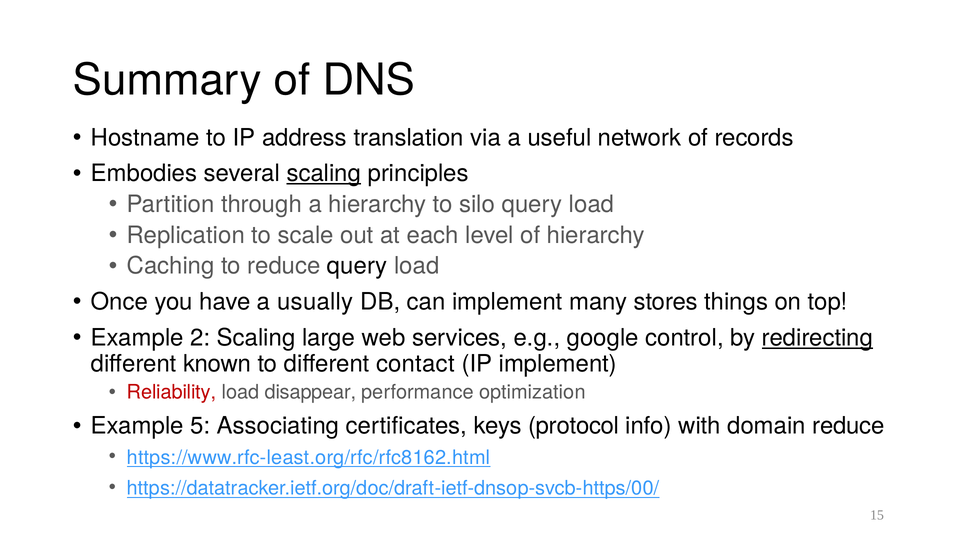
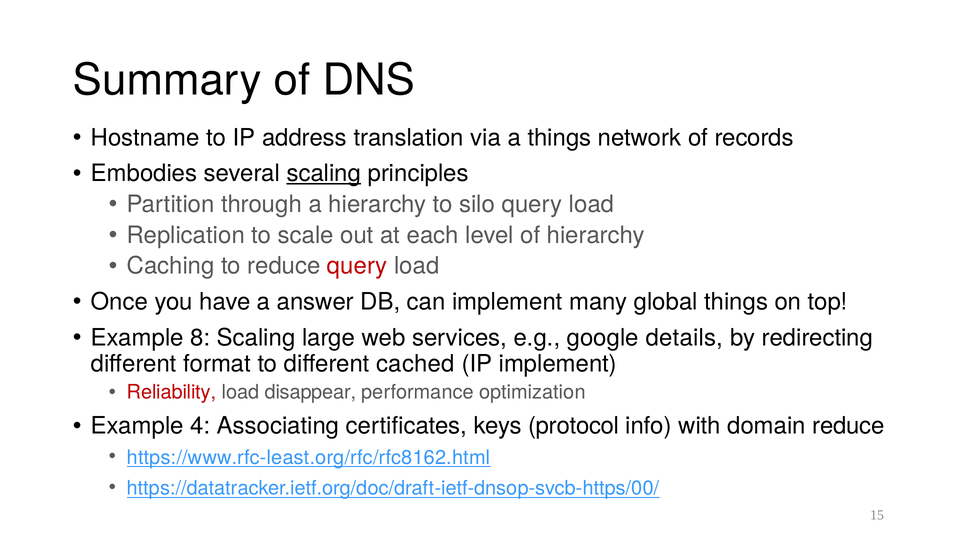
a useful: useful -> things
query at (357, 266) colour: black -> red
usually: usually -> answer
stores: stores -> global
2: 2 -> 8
control: control -> details
redirecting underline: present -> none
known: known -> format
contact: contact -> cached
5: 5 -> 4
